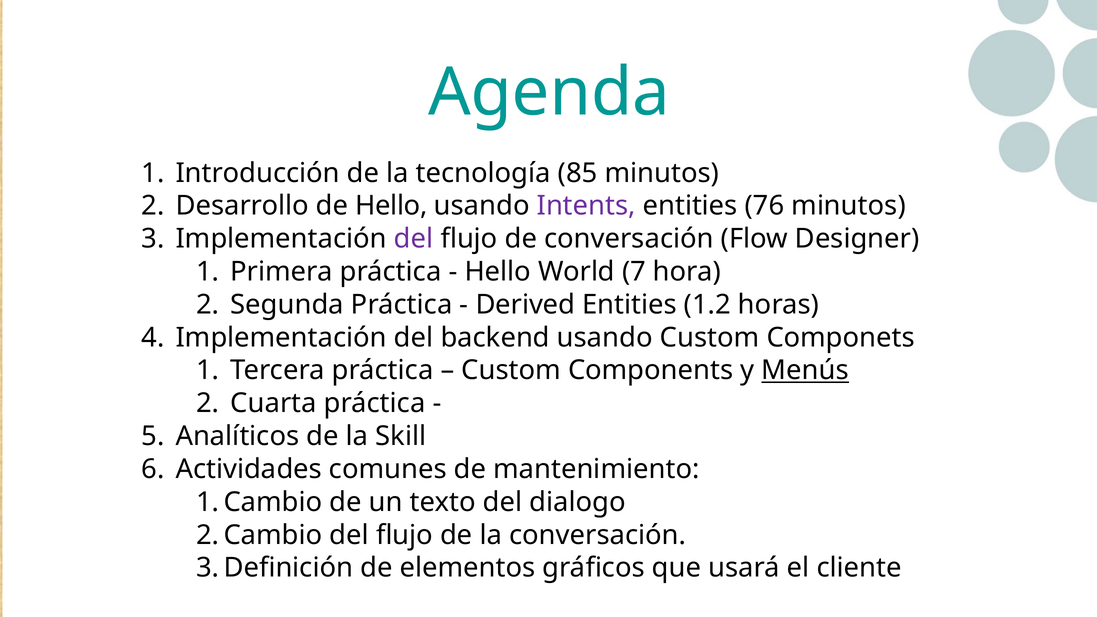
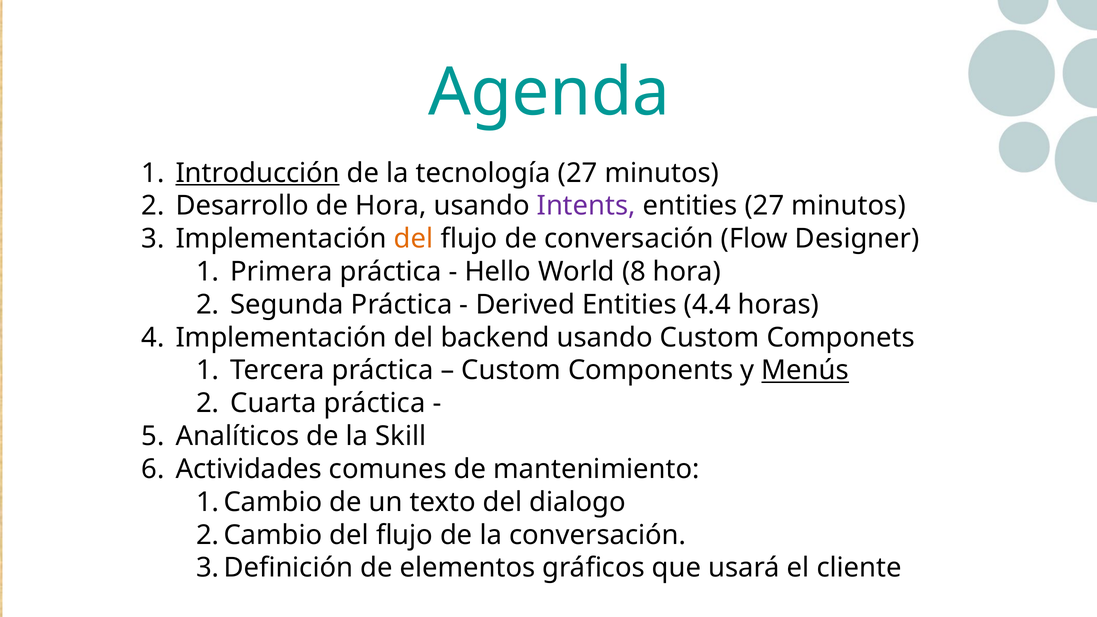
Introducción underline: none -> present
tecnología 85: 85 -> 27
de Hello: Hello -> Hora
entities 76: 76 -> 27
del at (414, 239) colour: purple -> orange
7: 7 -> 8
1.2: 1.2 -> 4.4
